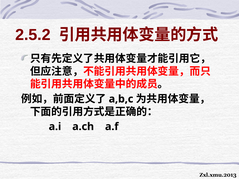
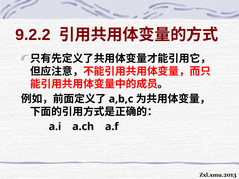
2.5.2: 2.5.2 -> 9.2.2
